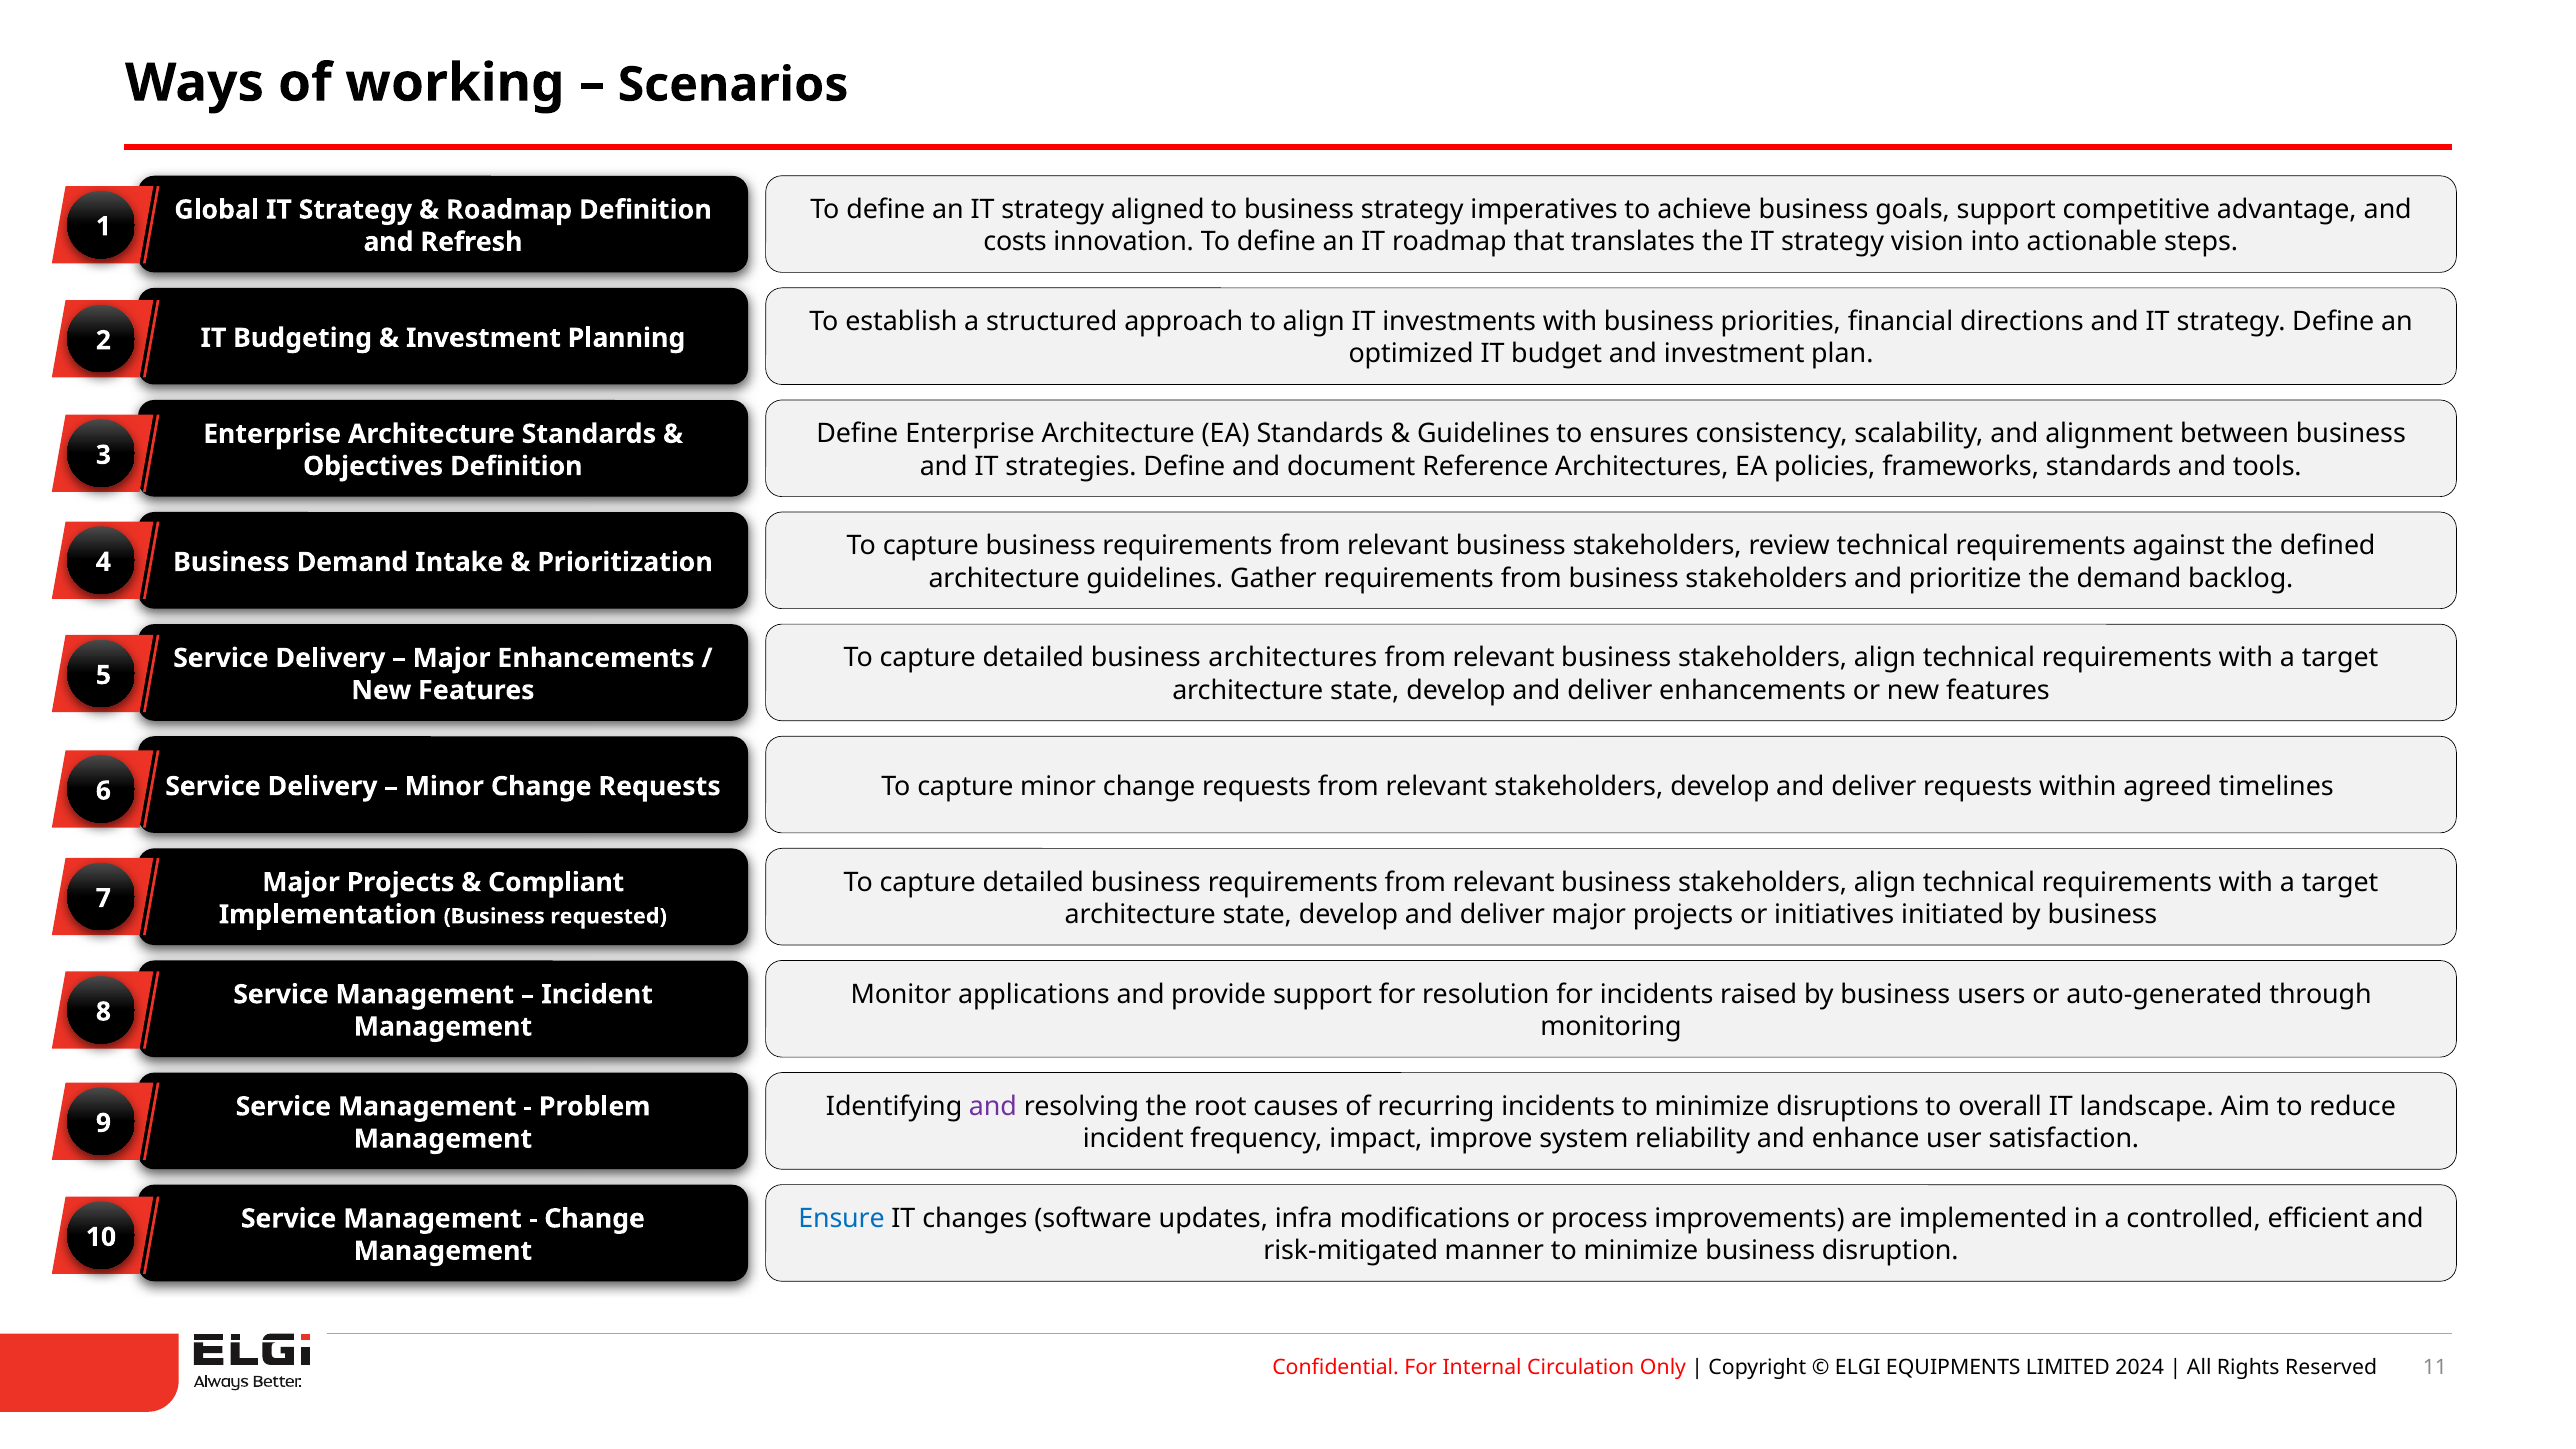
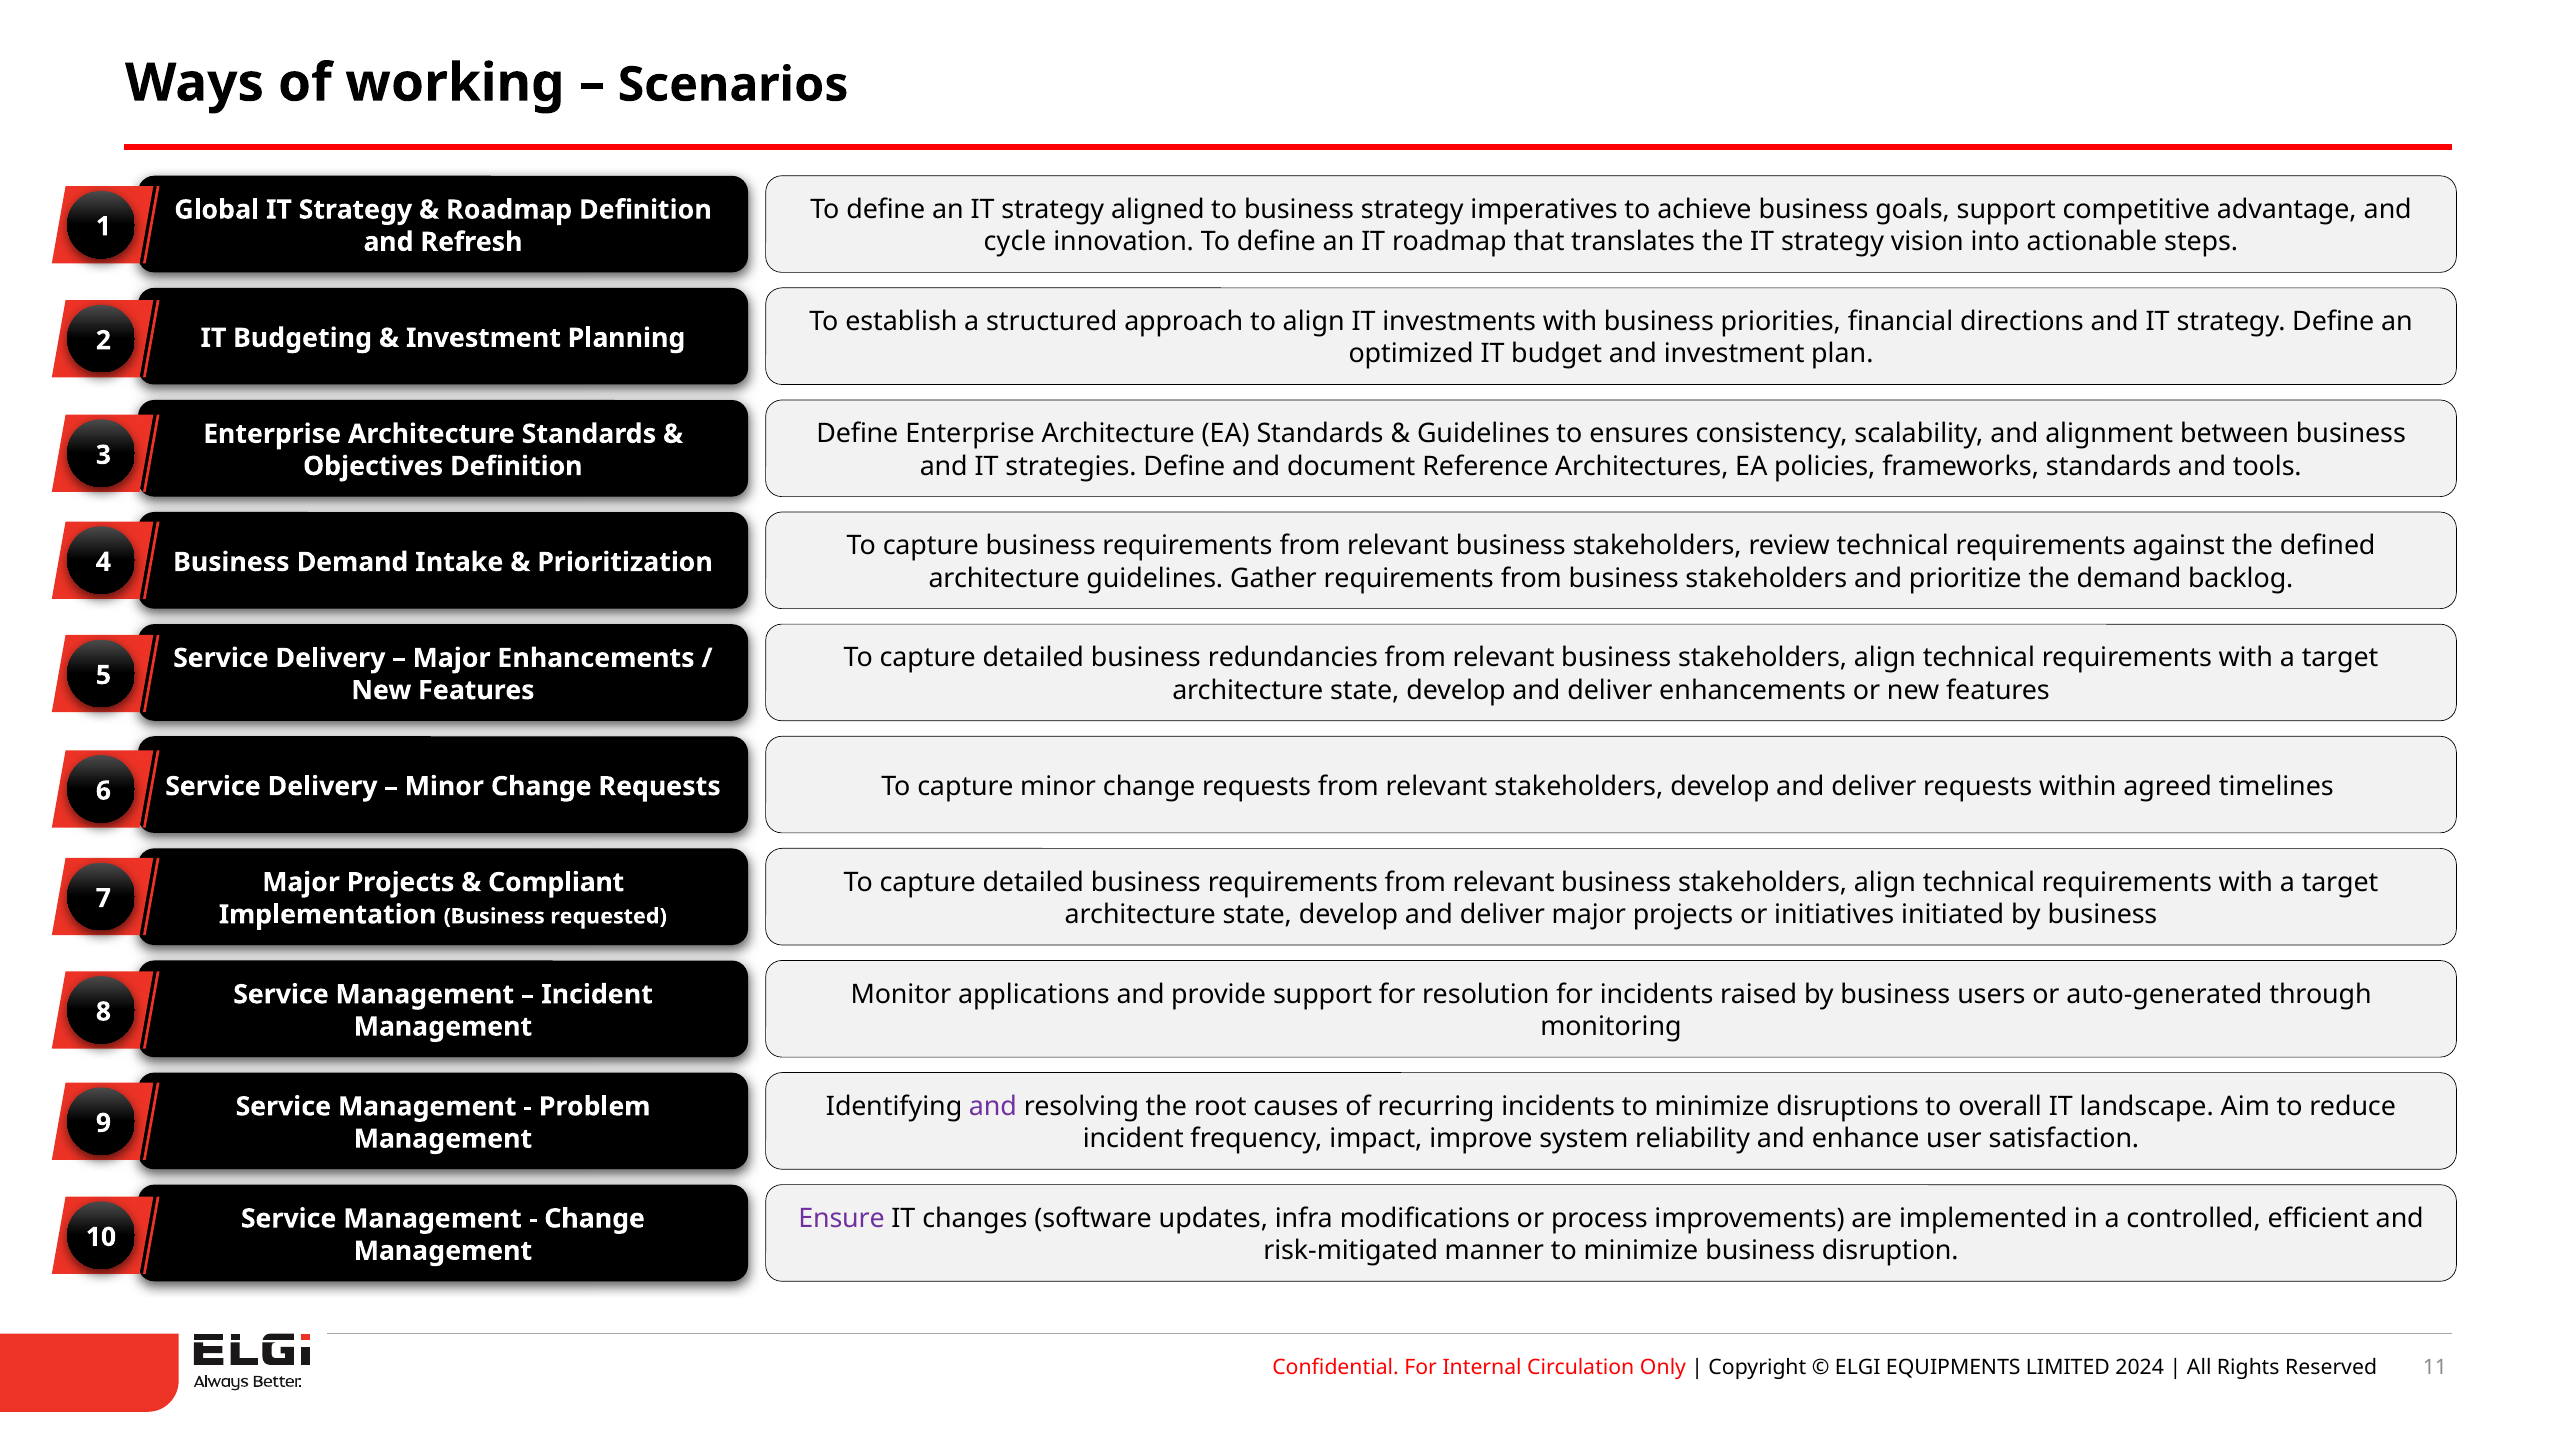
costs: costs -> cycle
business architectures: architectures -> redundancies
Ensure colour: blue -> purple
